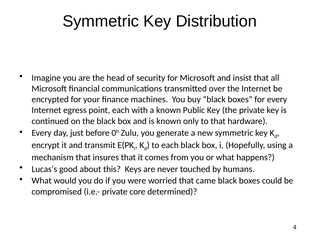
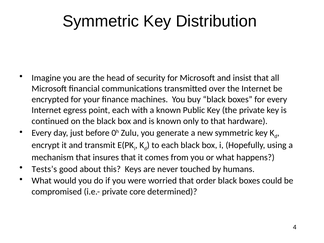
Lucas’s: Lucas’s -> Tests’s
came: came -> order
